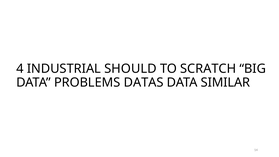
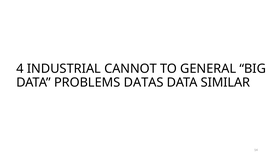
SHOULD: SHOULD -> CANNOT
SCRATCH: SCRATCH -> GENERAL
